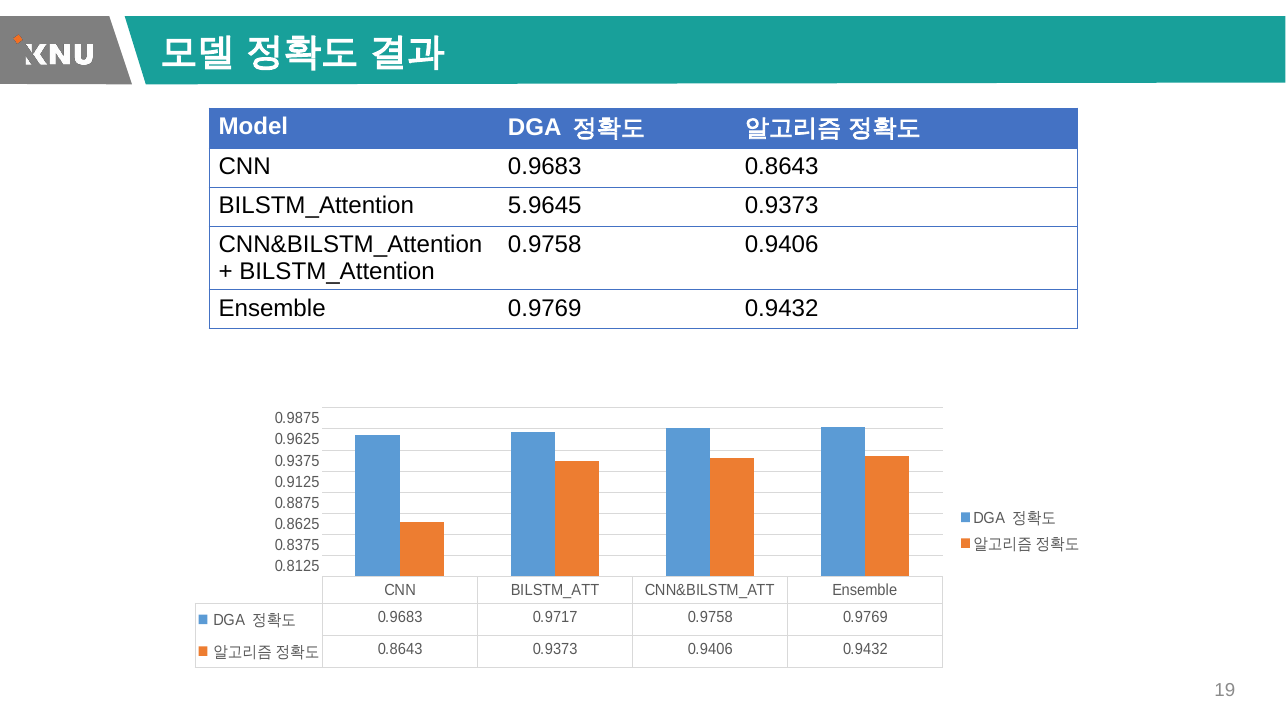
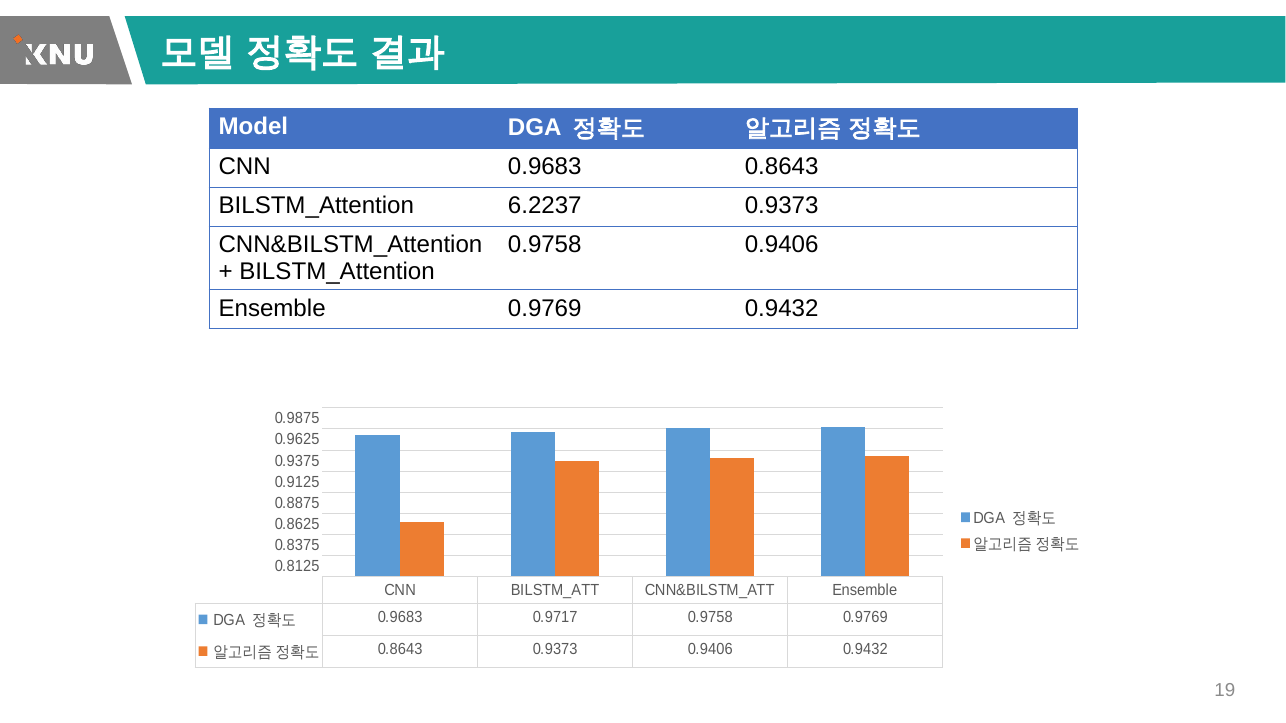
5.9645: 5.9645 -> 6.2237
